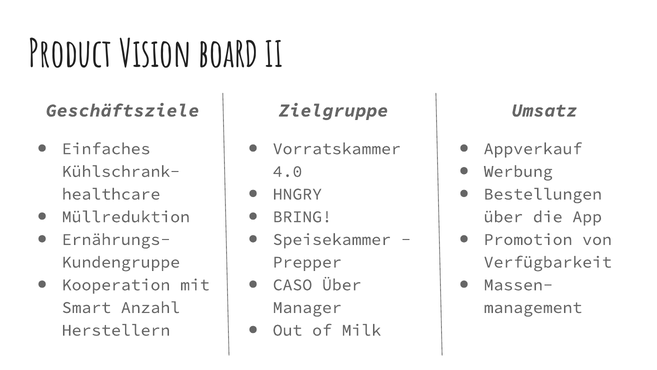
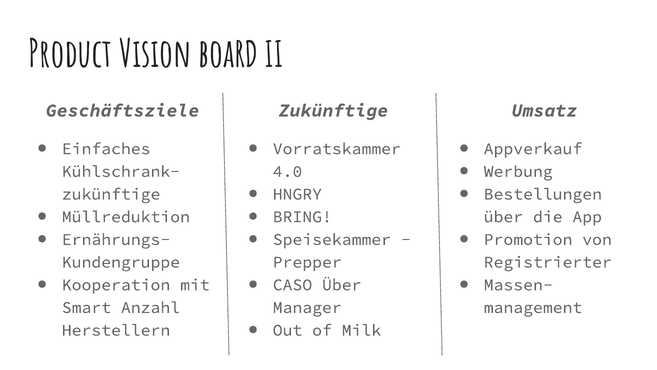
Zielgruppe at (334, 110): Zielgruppe -> Zukünftige
healthcare at (111, 194): healthcare -> zukünftige
Verfügbarkeit: Verfügbarkeit -> Registrierter
